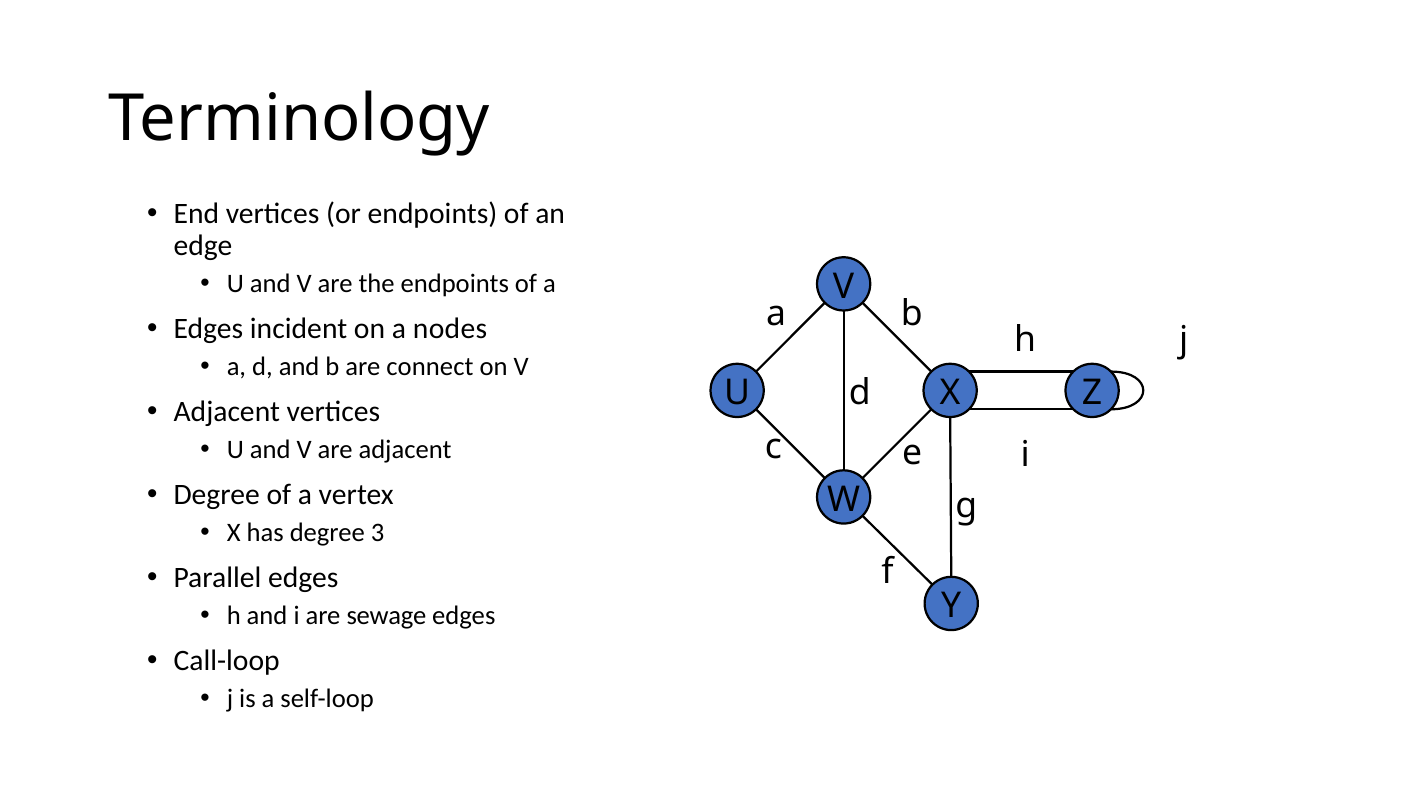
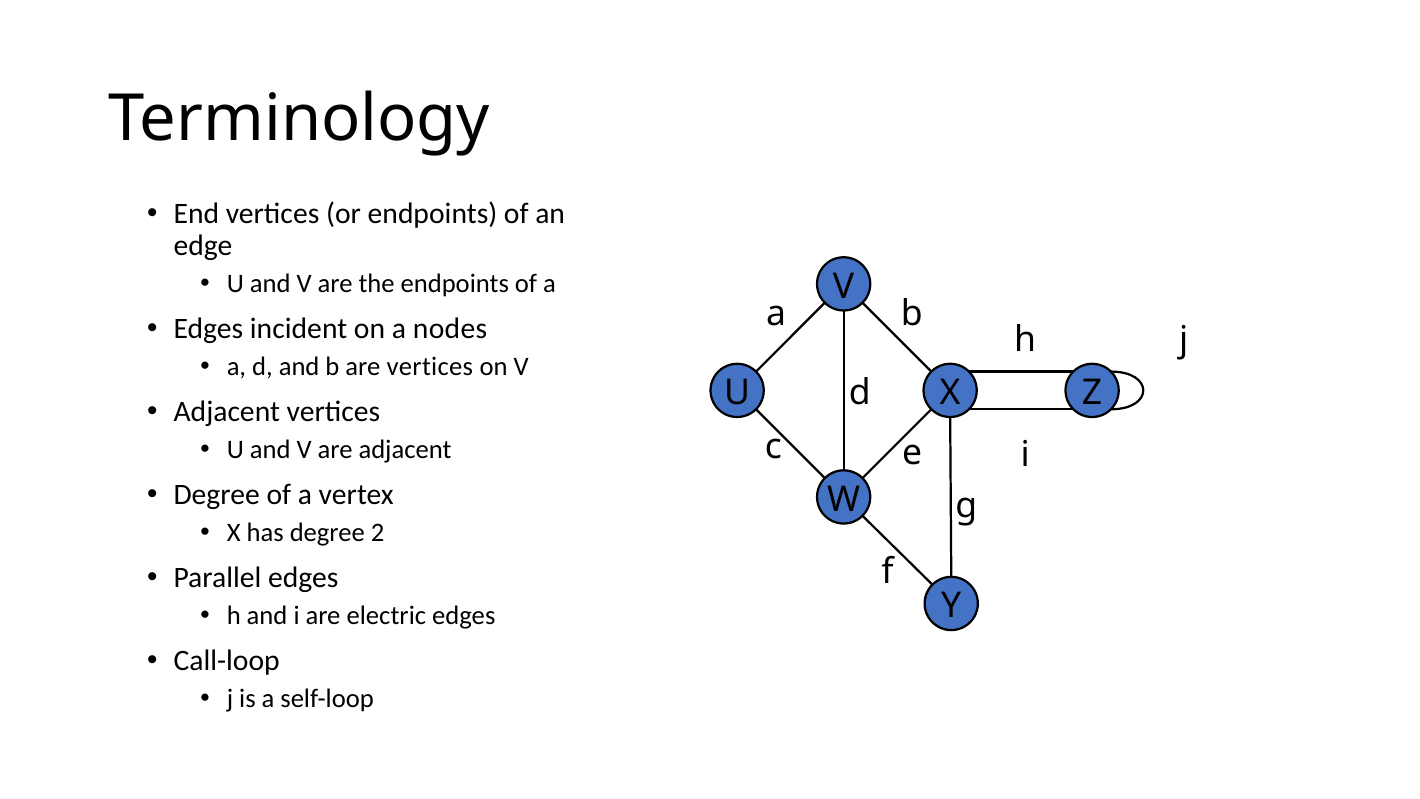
are connect: connect -> vertices
3: 3 -> 2
sewage: sewage -> electric
